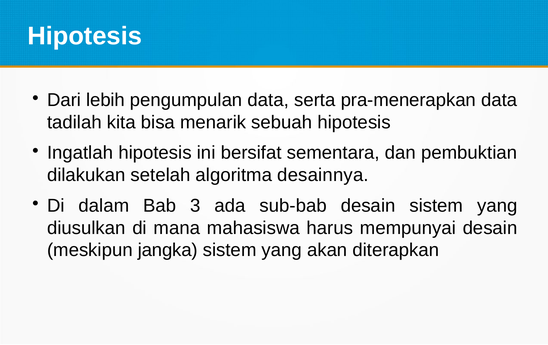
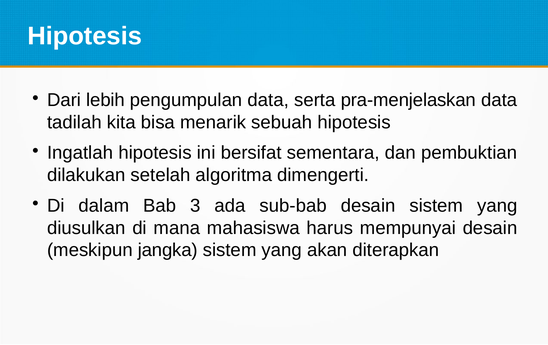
pra-menerapkan: pra-menerapkan -> pra-menjelaskan
desainnya: desainnya -> dimengerti
